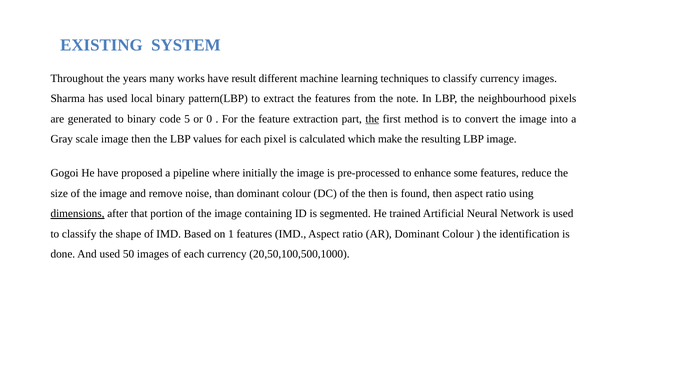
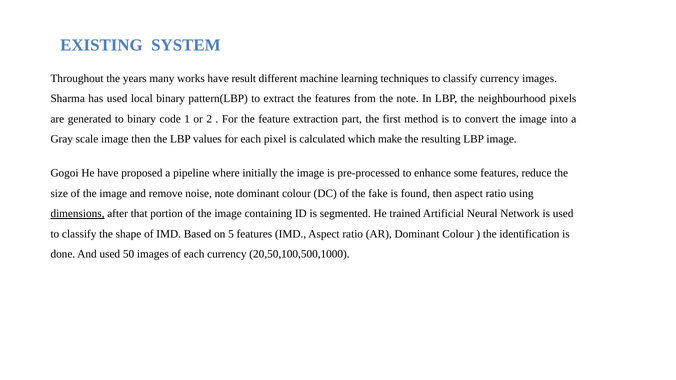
5: 5 -> 1
0: 0 -> 2
the at (372, 119) underline: present -> none
noise than: than -> note
the then: then -> fake
1: 1 -> 5
